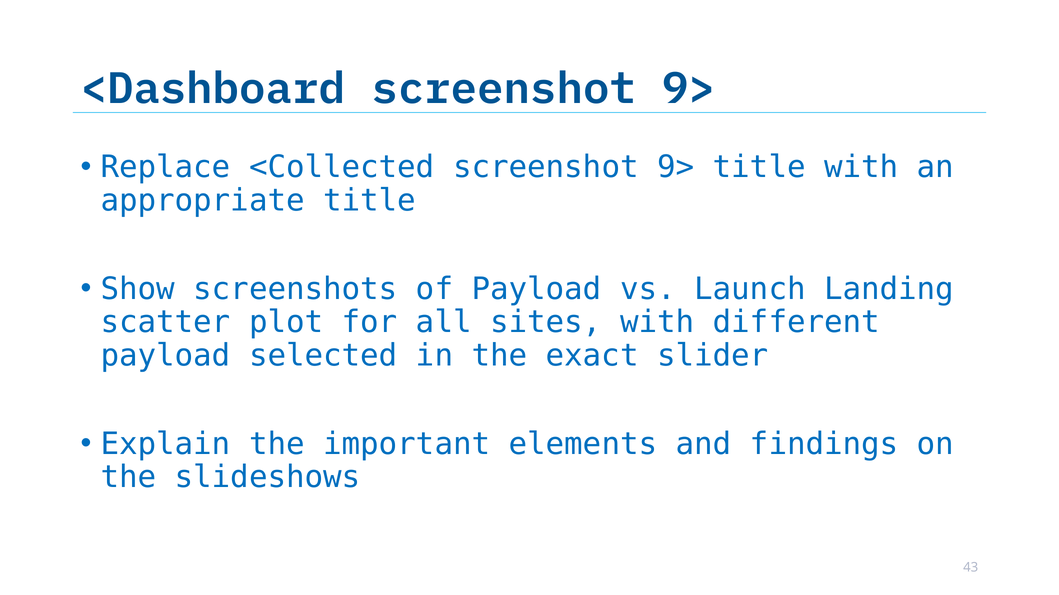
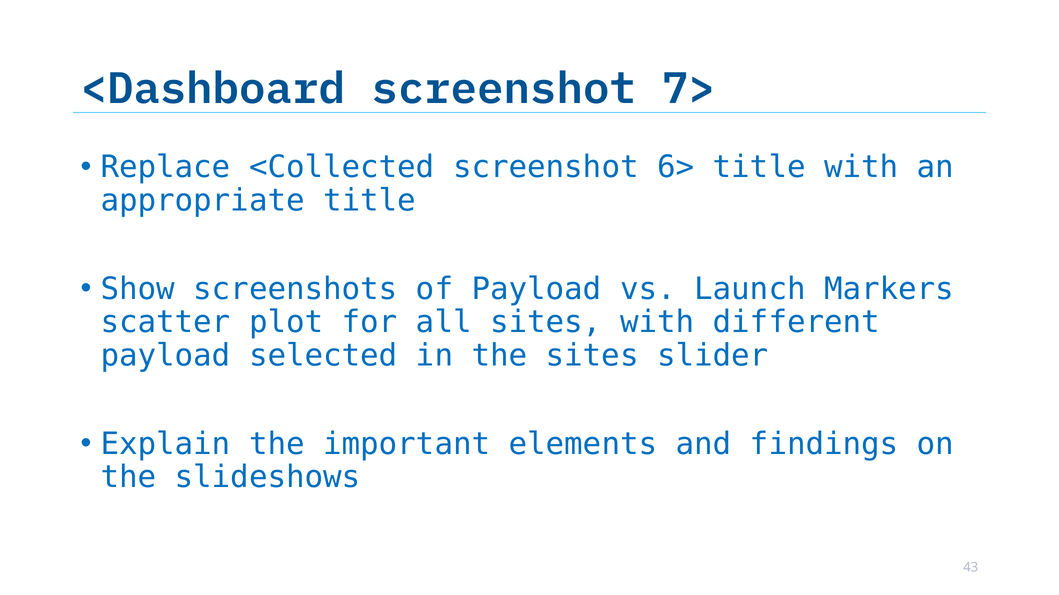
<Dashboard screenshot 9>: 9> -> 7>
9> at (676, 167): 9> -> 6>
Landing: Landing -> Markers
the exact: exact -> sites
